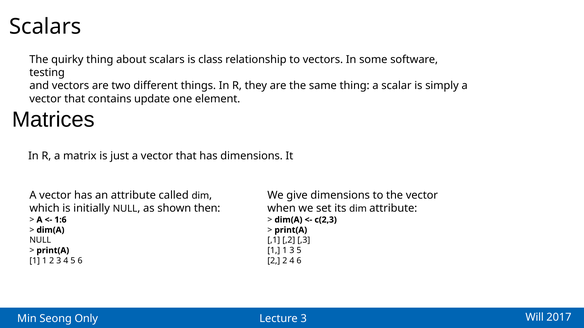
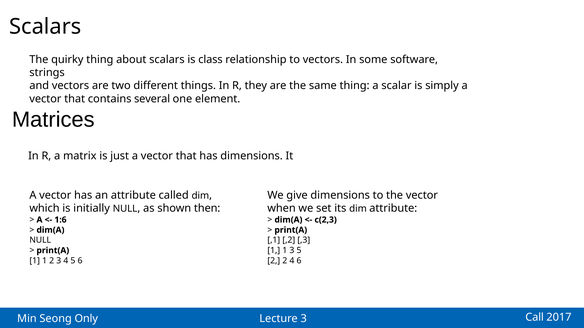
testing: testing -> strings
update: update -> several
Will: Will -> Call
